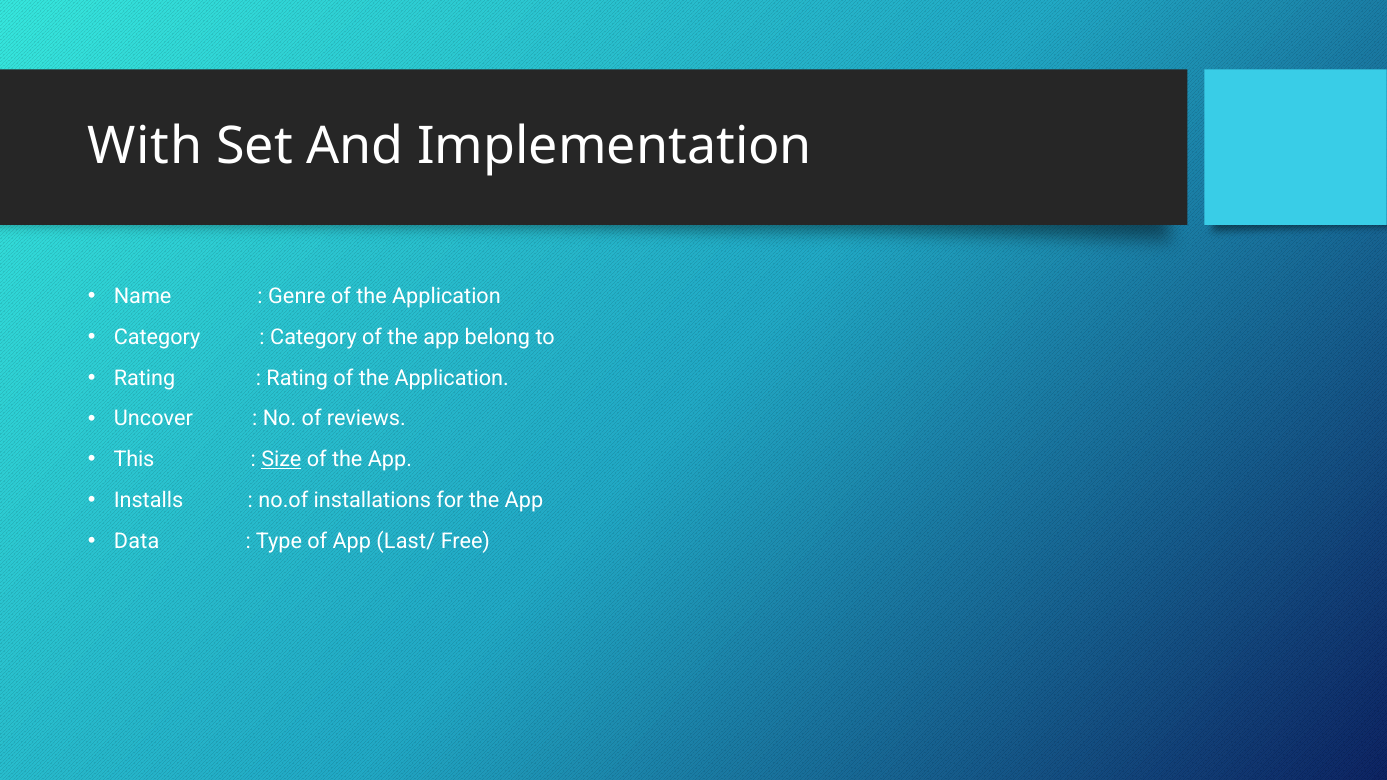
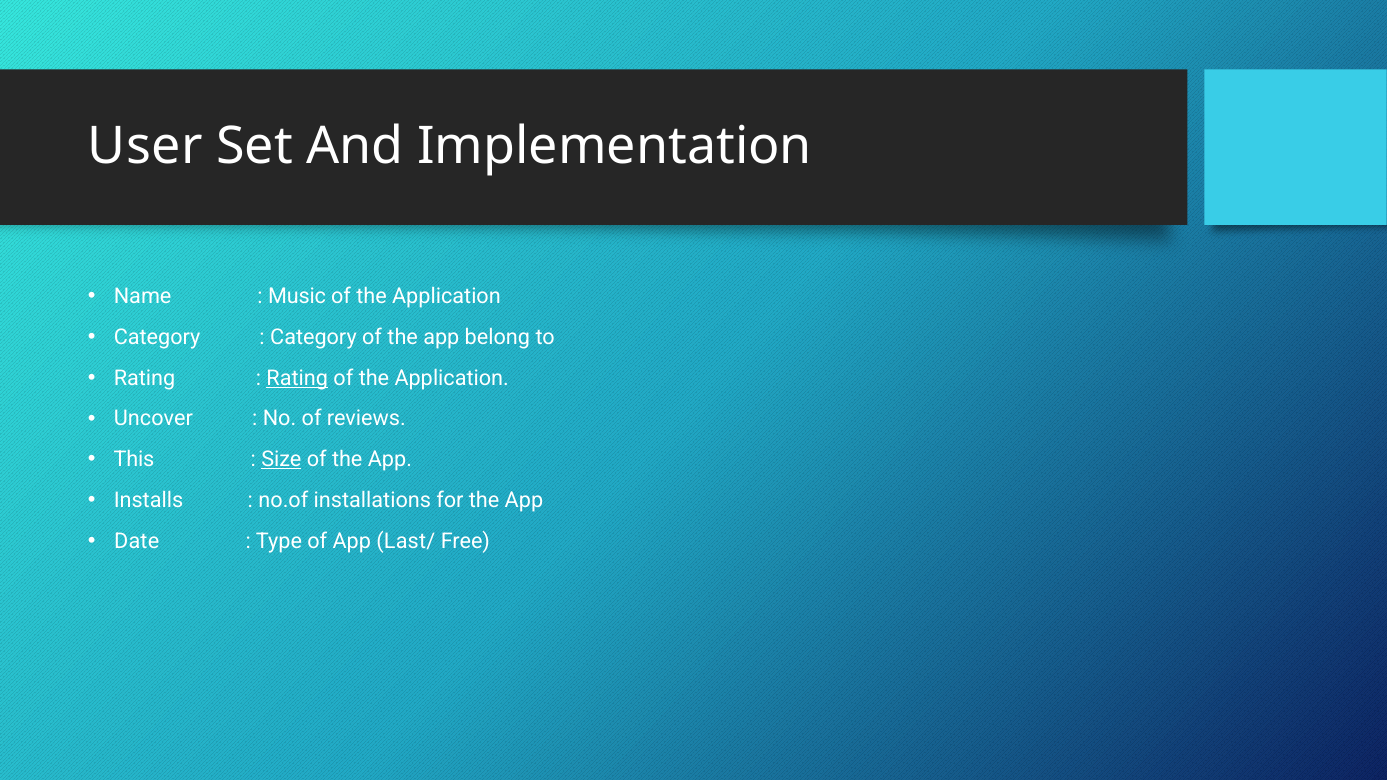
With: With -> User
Genre: Genre -> Music
Rating at (297, 378) underline: none -> present
Data: Data -> Date
